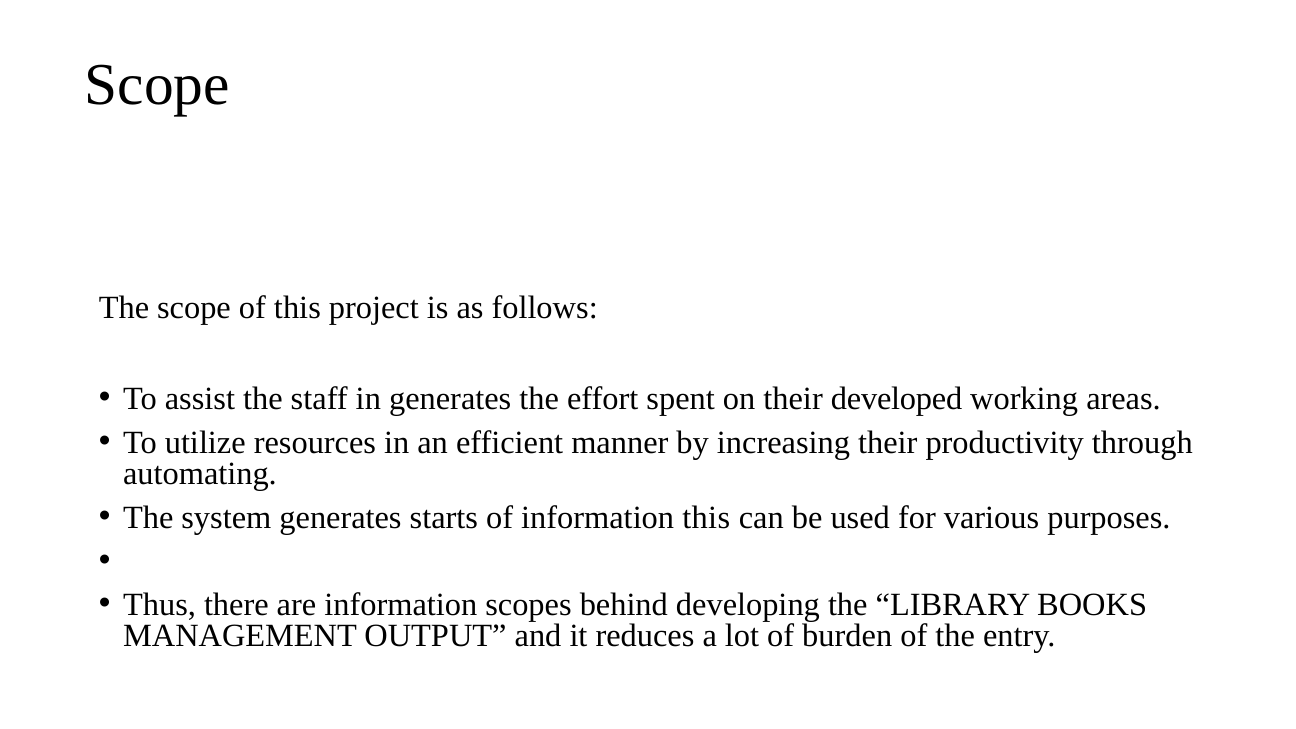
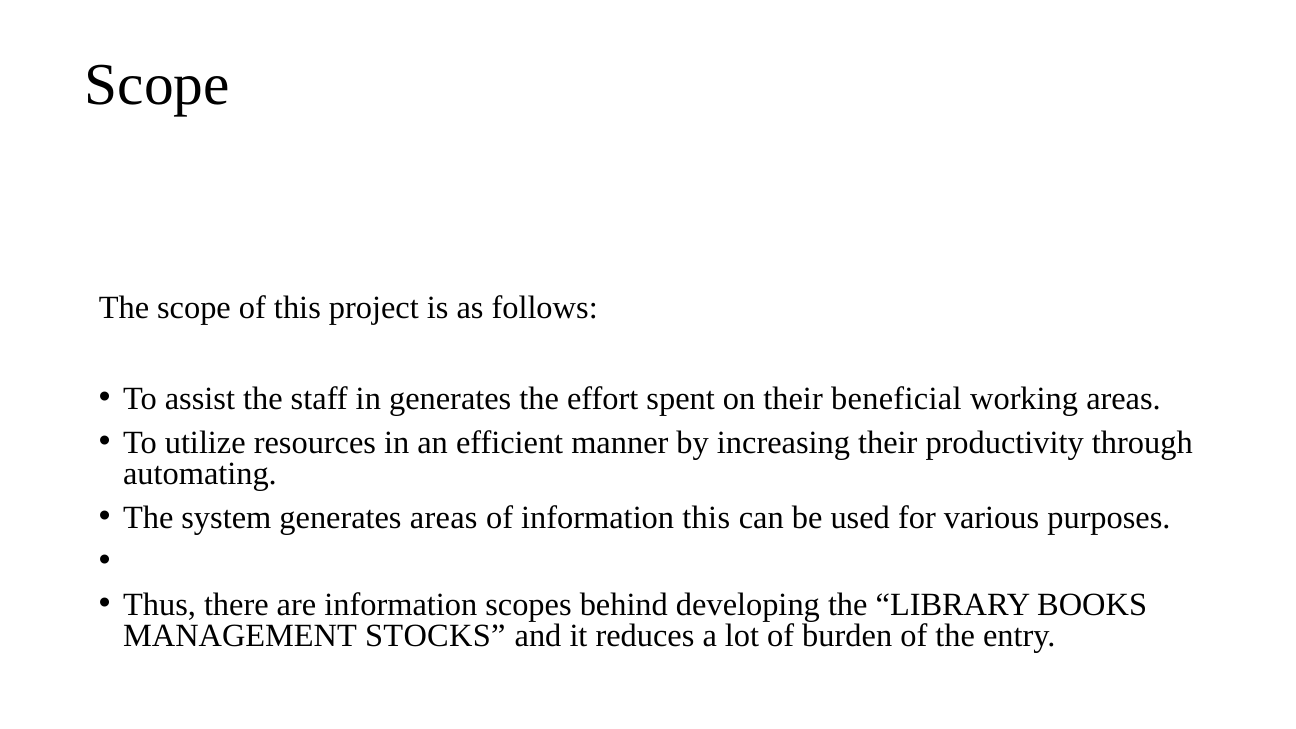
developed: developed -> beneficial
generates starts: starts -> areas
OUTPUT: OUTPUT -> STOCKS
